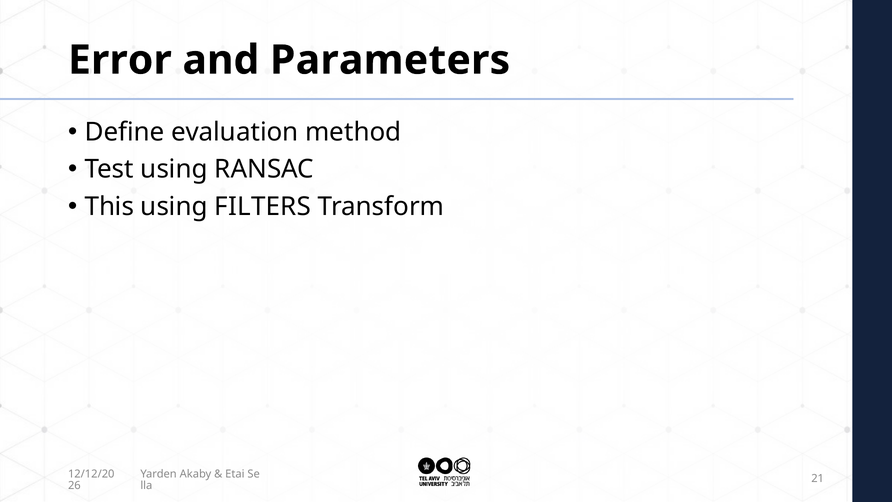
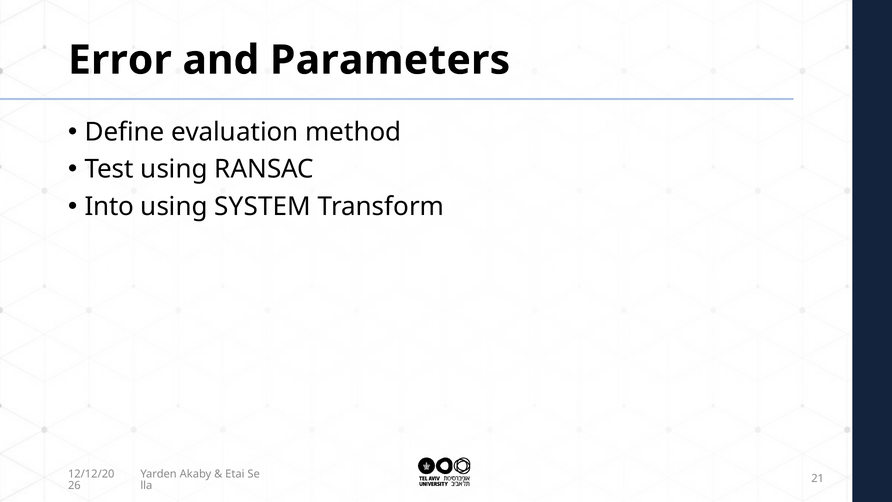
This: This -> Into
FILTERS: FILTERS -> SYSTEM
